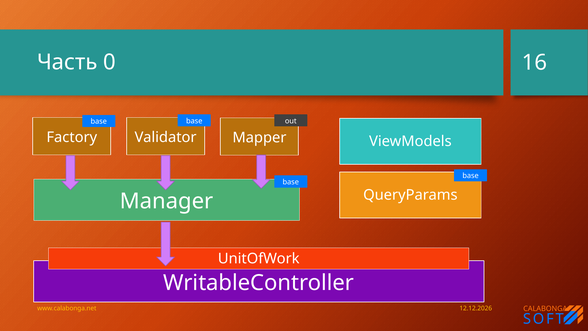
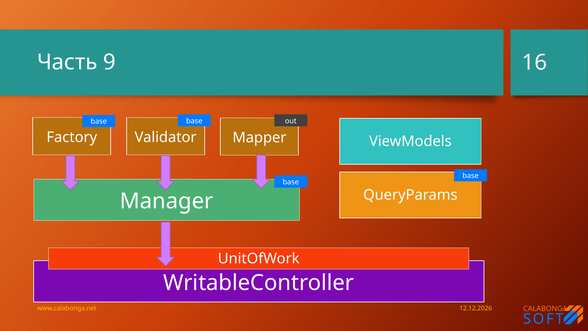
0: 0 -> 9
